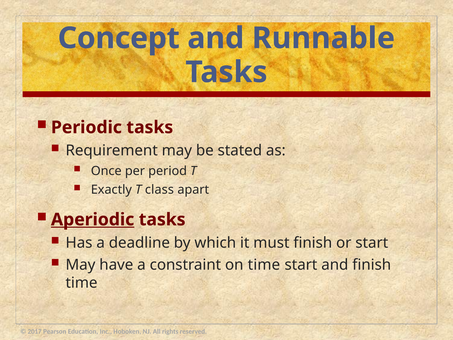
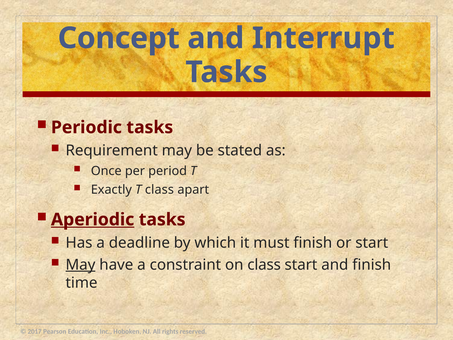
Runnable: Runnable -> Interrupt
May at (80, 265) underline: none -> present
on time: time -> class
